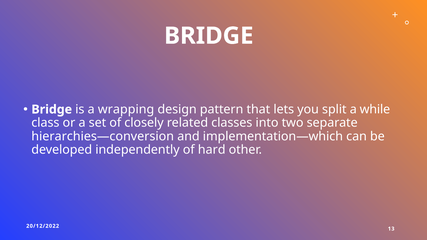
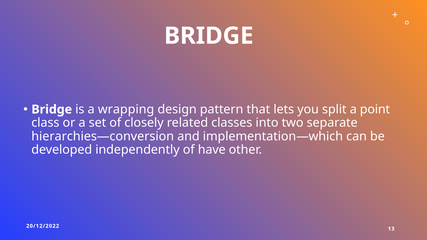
while: while -> point
hard: hard -> have
